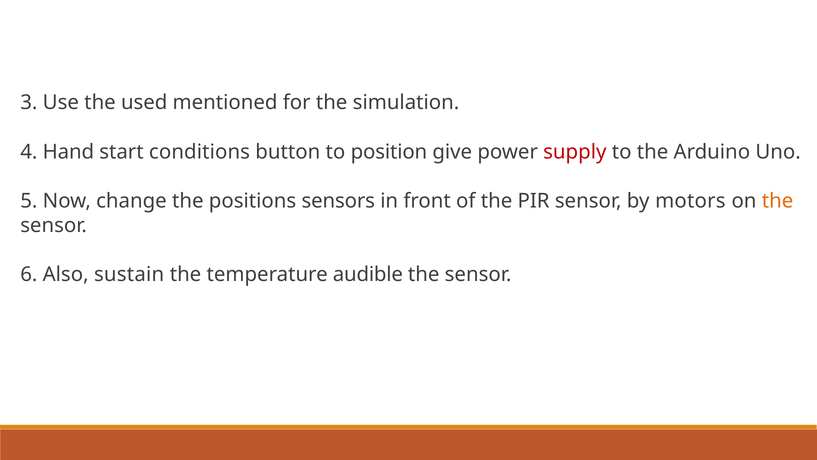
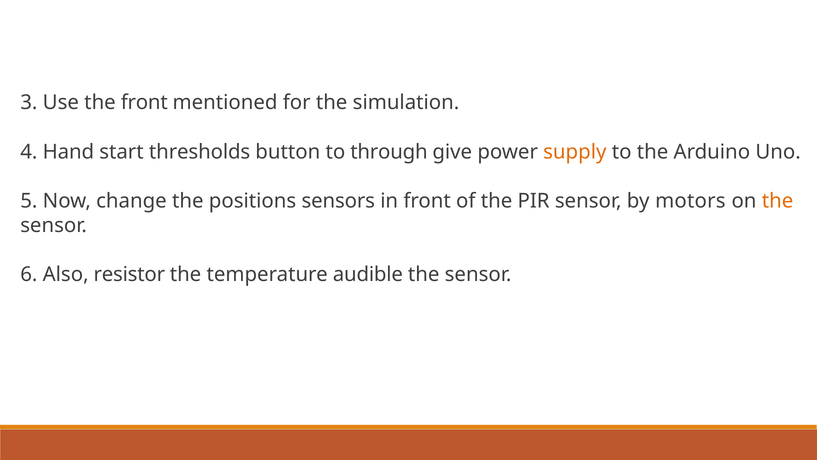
the used: used -> front
conditions: conditions -> thresholds
position: position -> through
supply colour: red -> orange
sustain: sustain -> resistor
